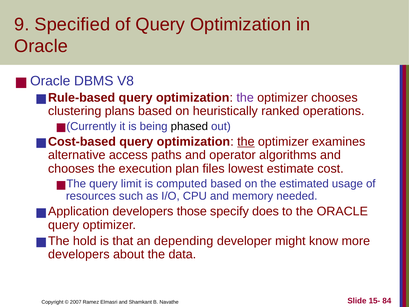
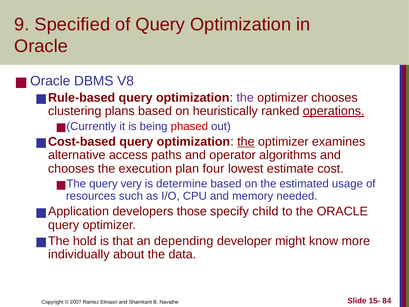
operations underline: none -> present
phased colour: black -> red
files: files -> four
limit: limit -> very
computed: computed -> determine
does: does -> child
developers at (79, 254): developers -> individually
